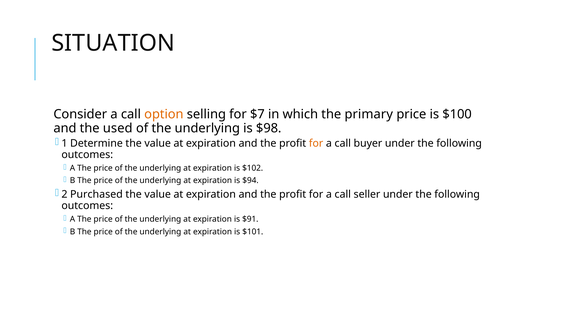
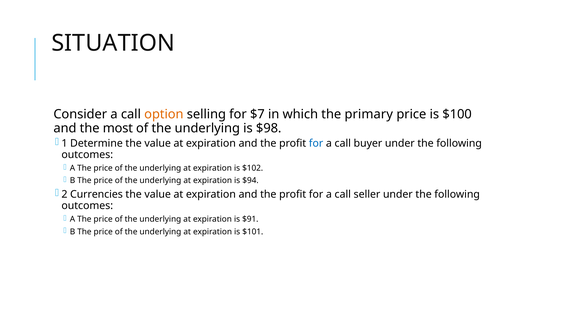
used: used -> most
for at (316, 143) colour: orange -> blue
Purchased: Purchased -> Currencies
